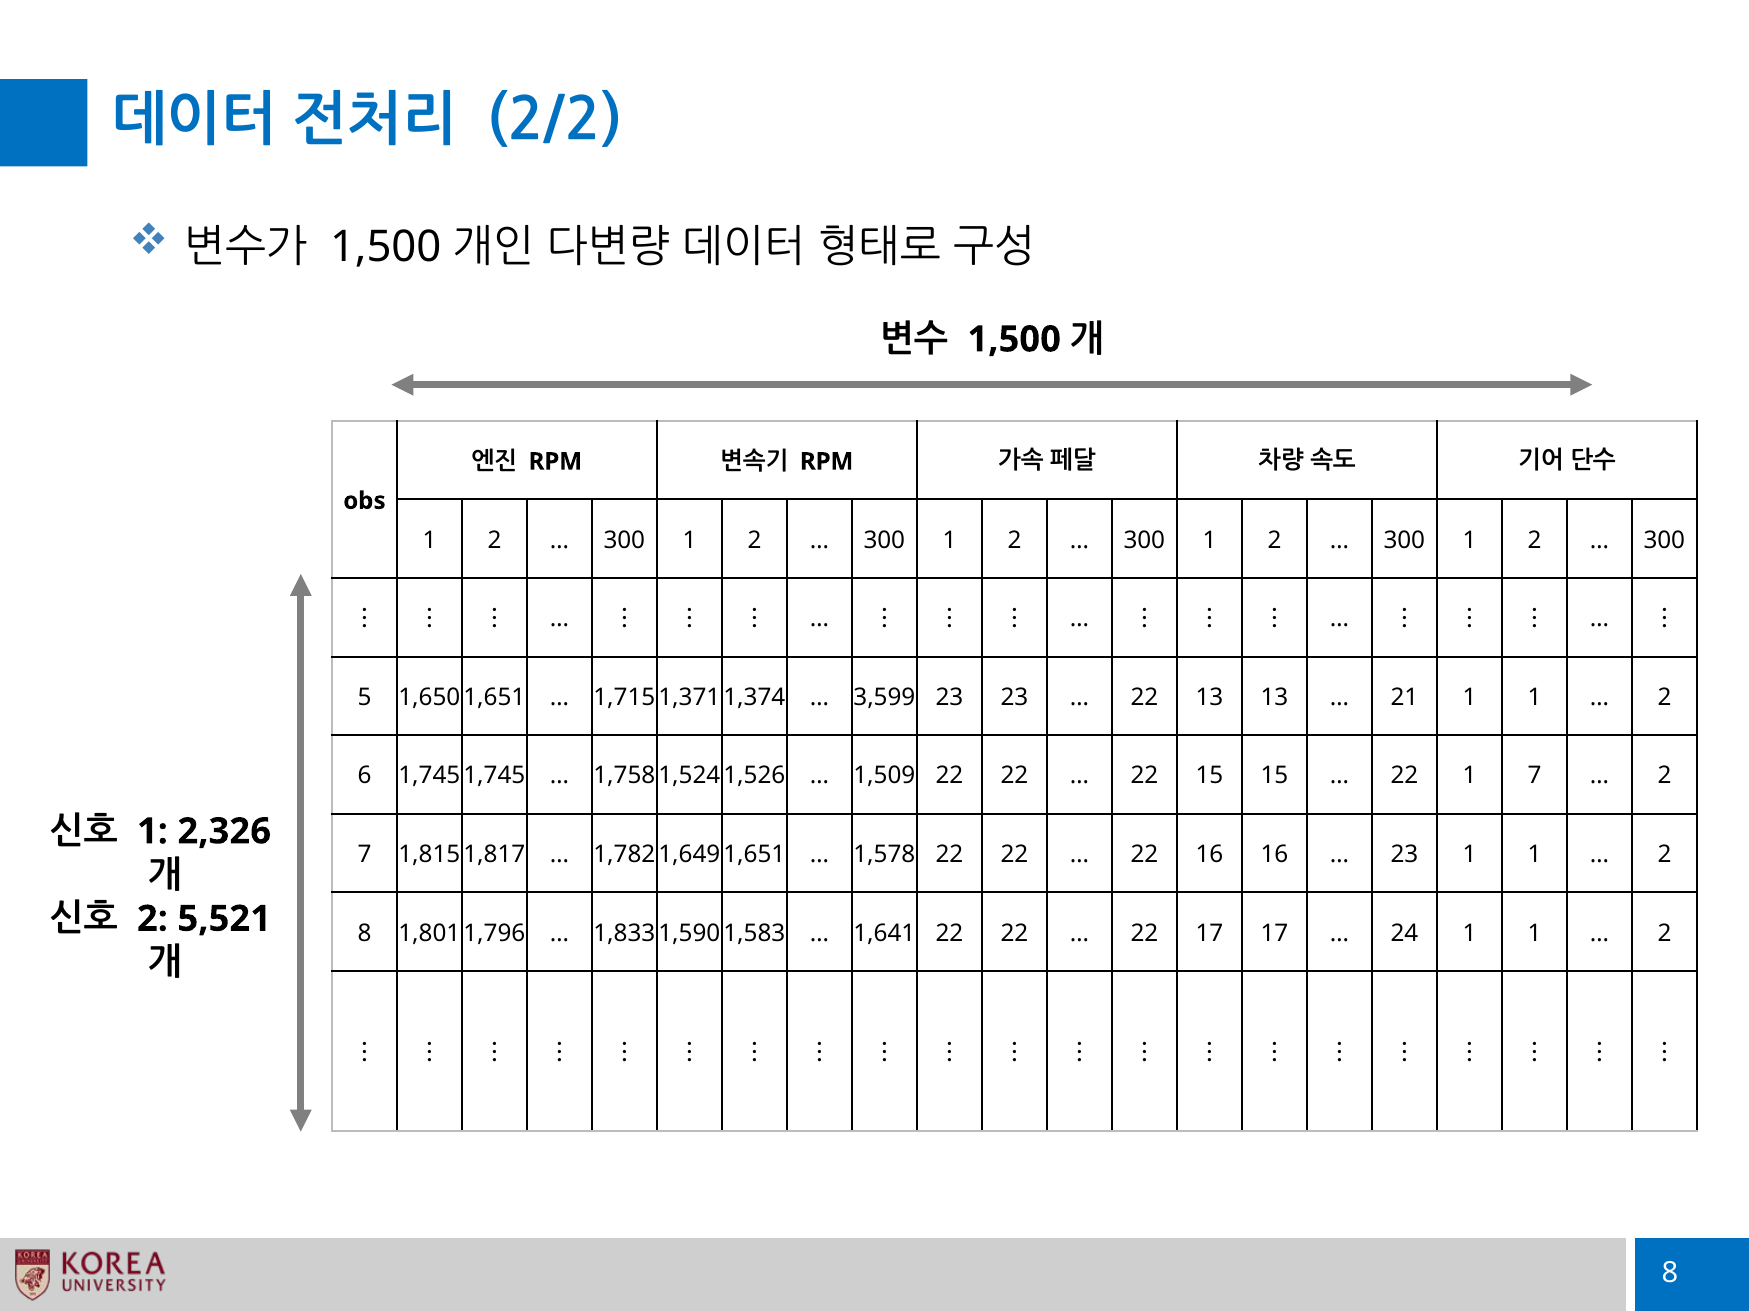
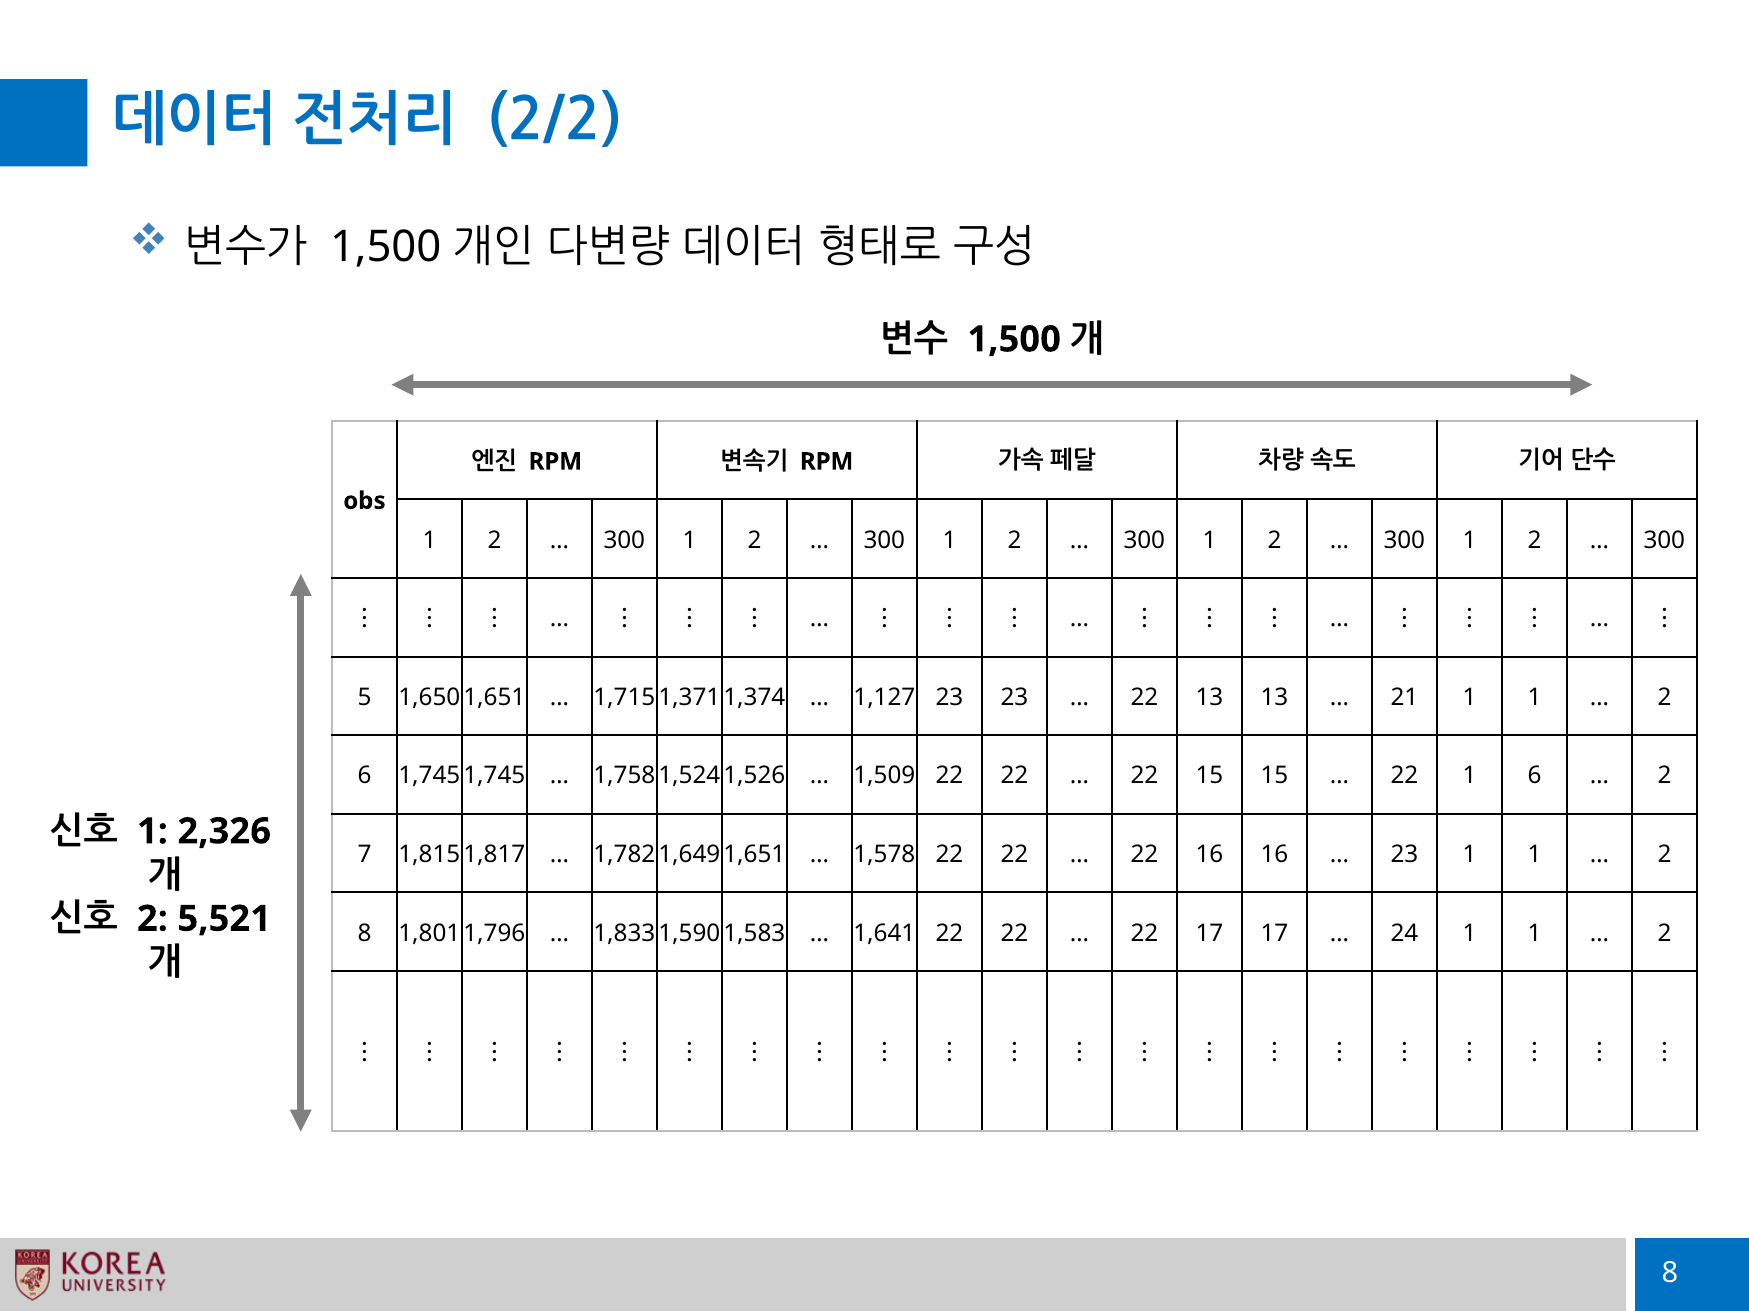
3,599: 3,599 -> 1,127
1 7: 7 -> 6
